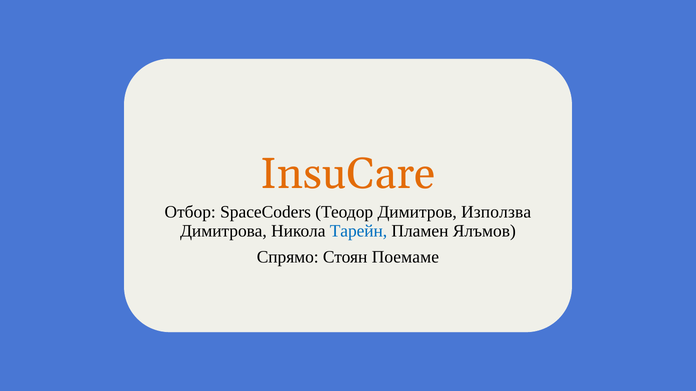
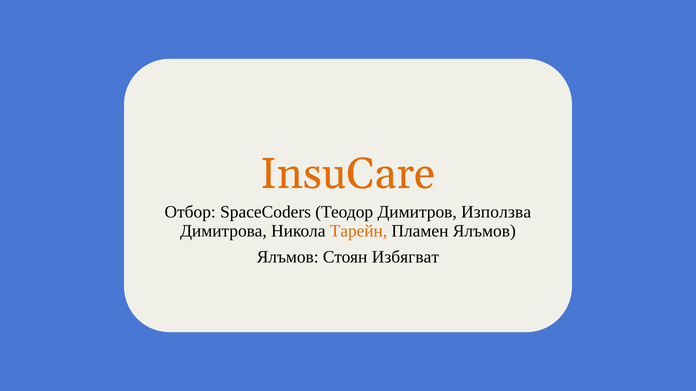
Тарейн colour: blue -> orange
Спрямо at (288, 257): Спрямо -> Ялъмов
Поемаме: Поемаме -> Избягват
